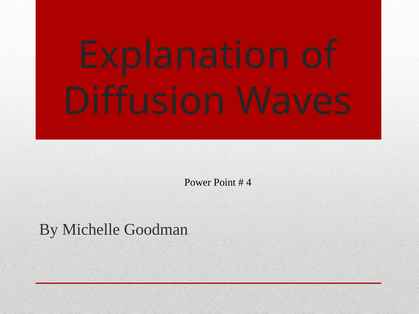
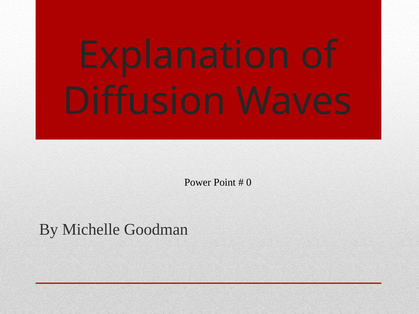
4: 4 -> 0
